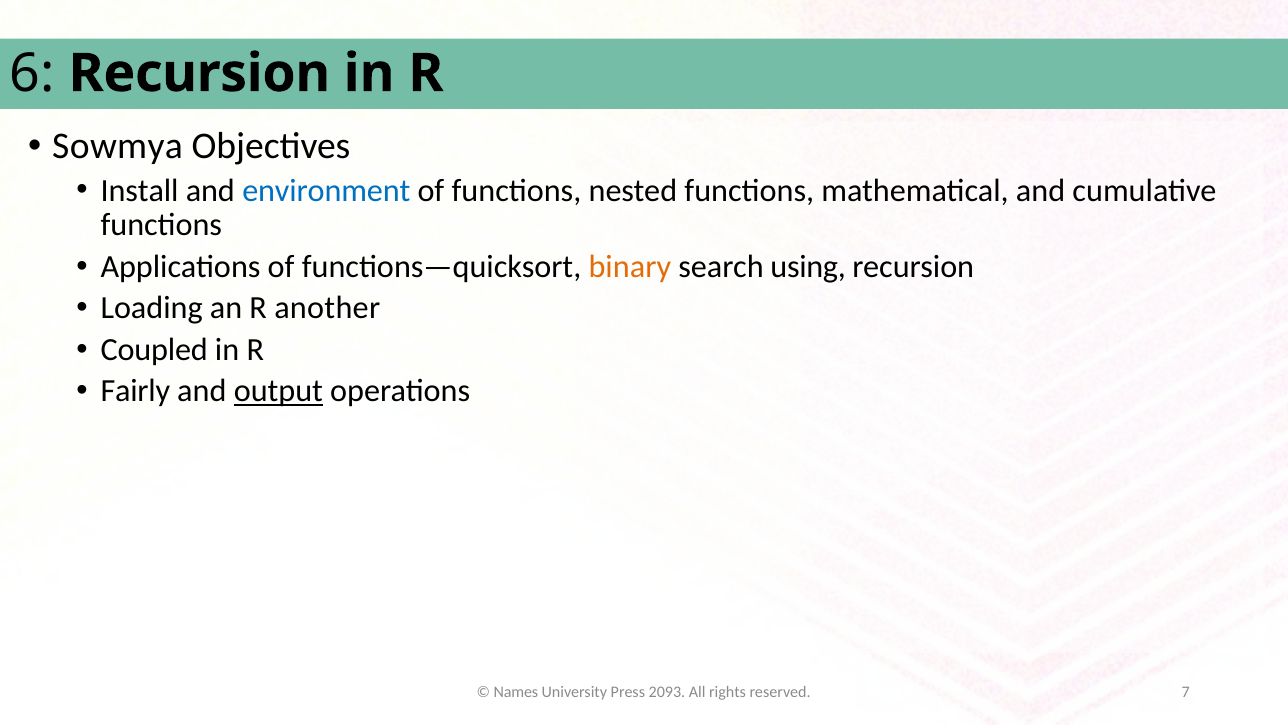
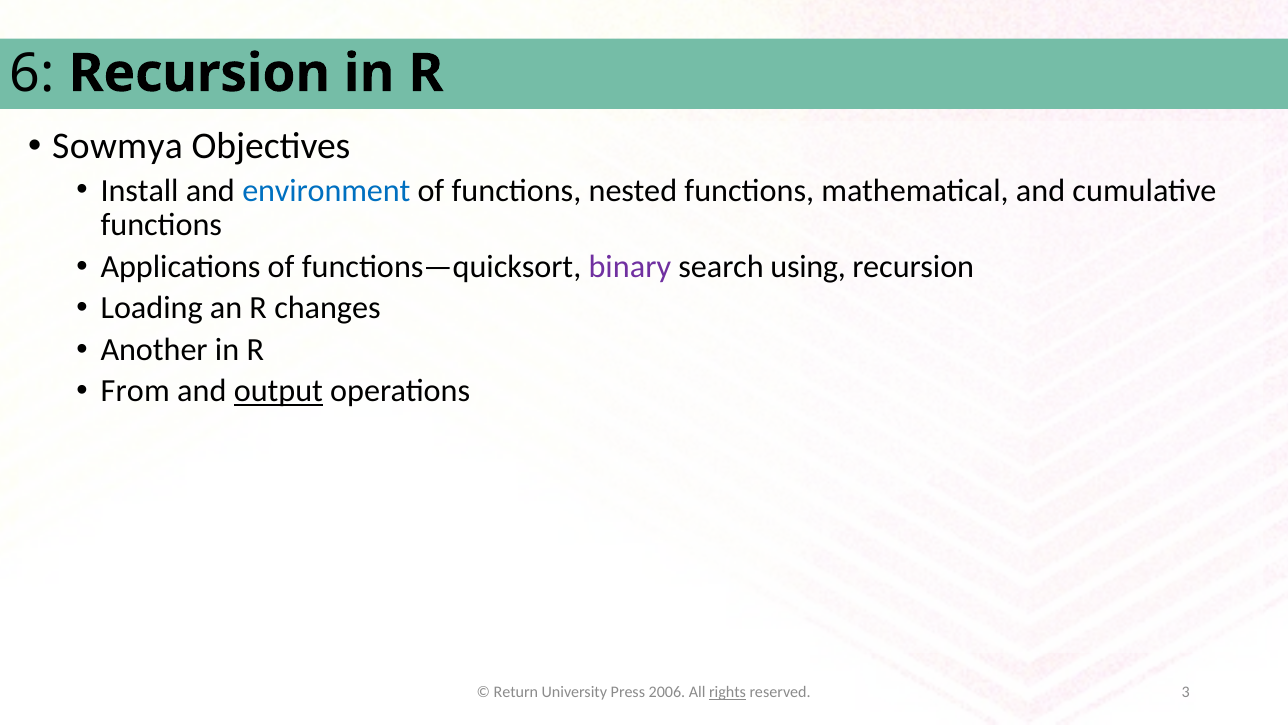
binary colour: orange -> purple
another: another -> changes
Coupled: Coupled -> Another
Fairly: Fairly -> From
Names: Names -> Return
2093: 2093 -> 2006
rights underline: none -> present
7: 7 -> 3
